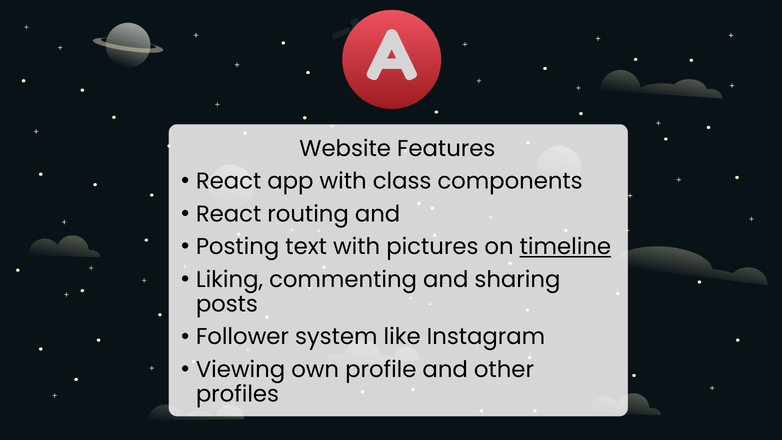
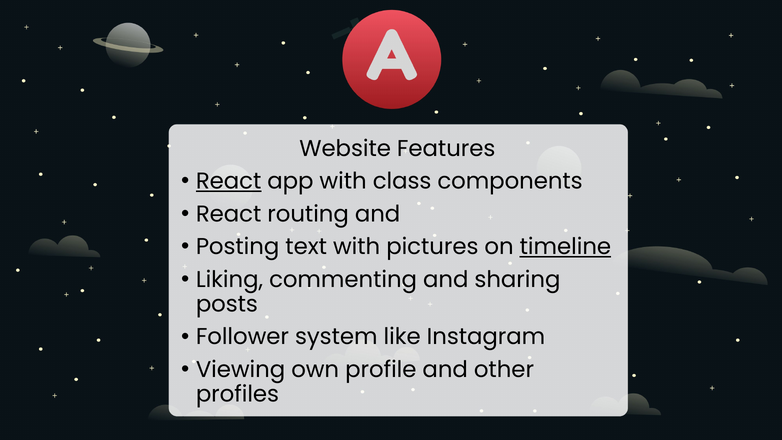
React at (229, 181) underline: none -> present
